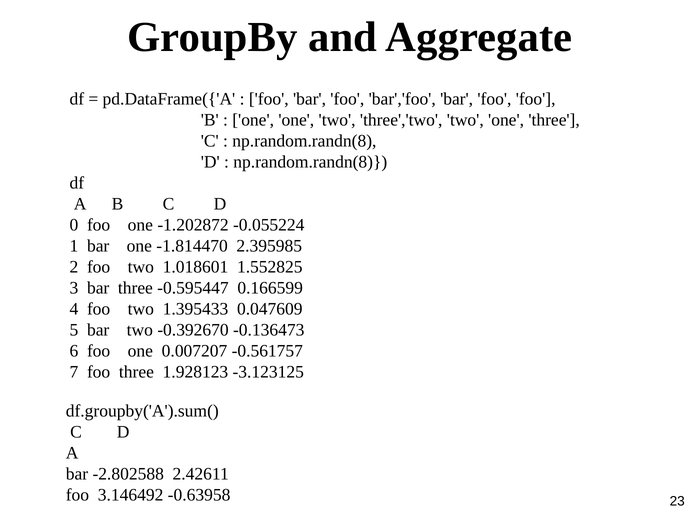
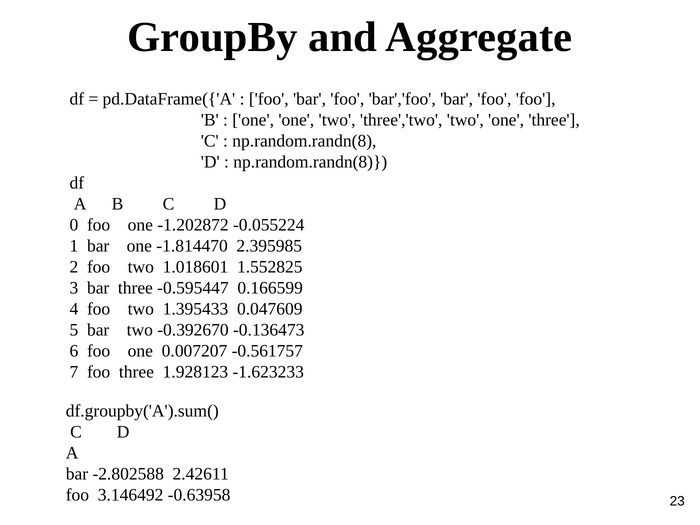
-3.123125: -3.123125 -> -1.623233
